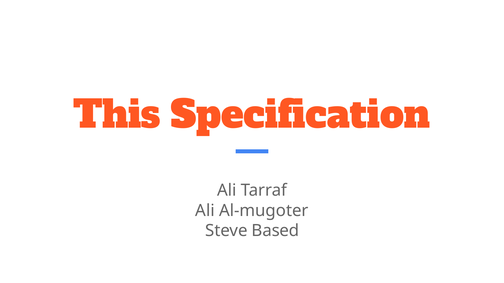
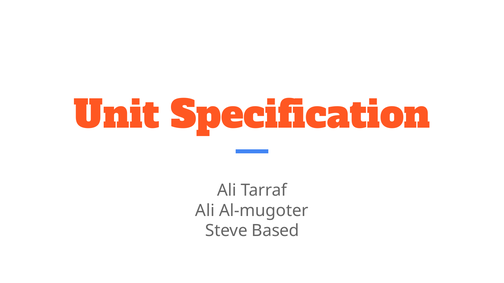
This: This -> Unit
